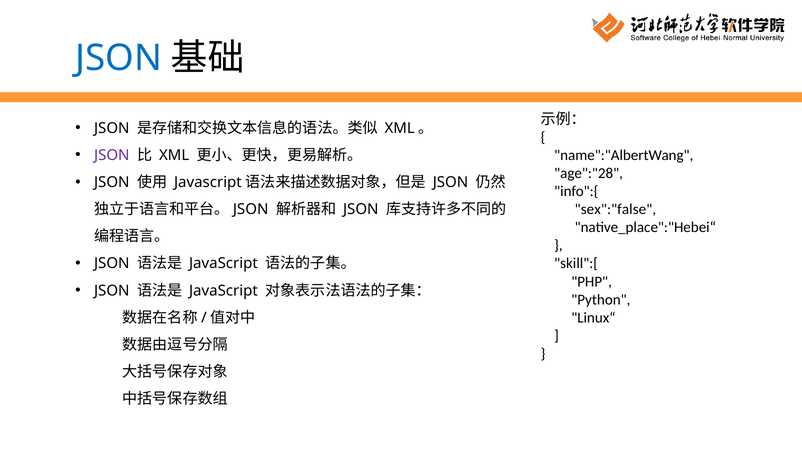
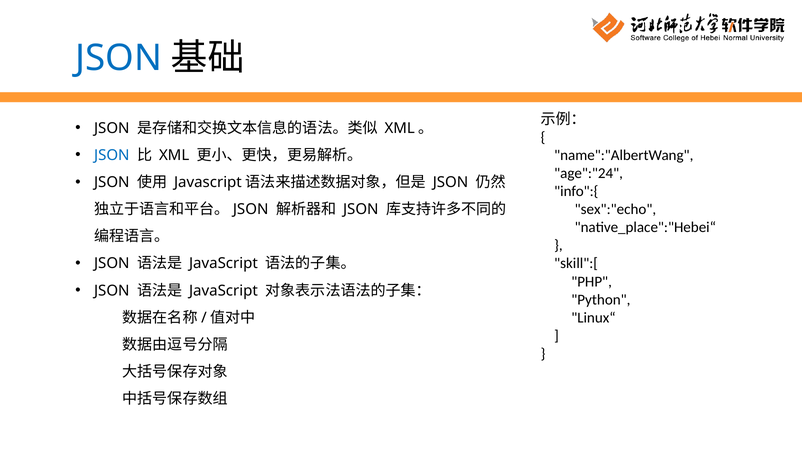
JSON at (112, 155) colour: purple -> blue
age":"28: age":"28 -> age":"24
sex":"false: sex":"false -> sex":"echo
